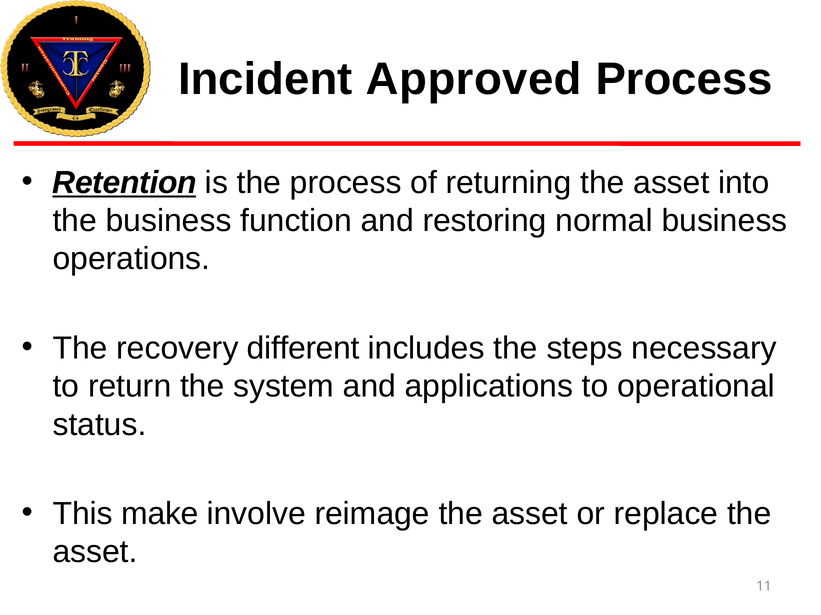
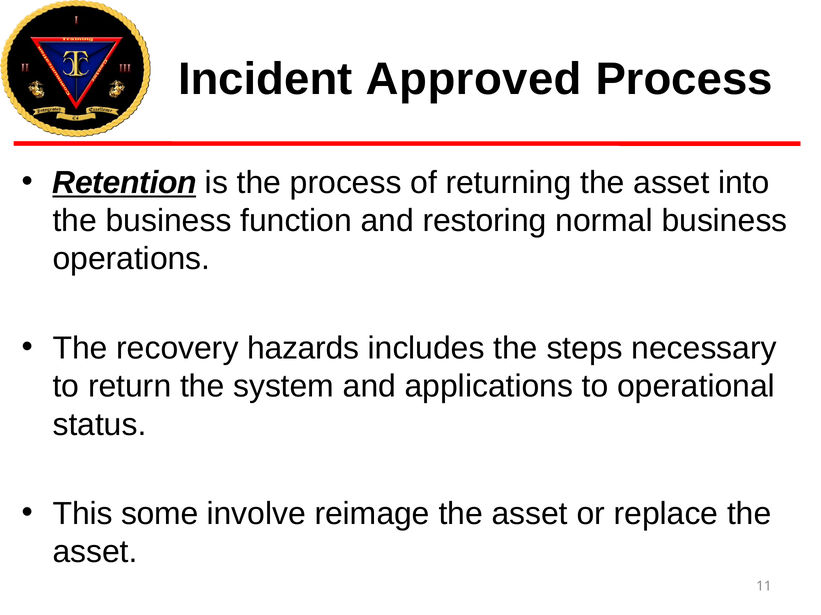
different: different -> hazards
make: make -> some
